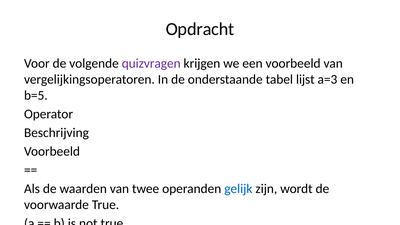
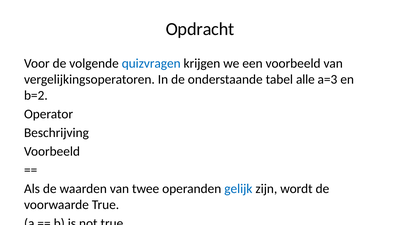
quizvragen colour: purple -> blue
lijst: lijst -> alle
b=5: b=5 -> b=2
